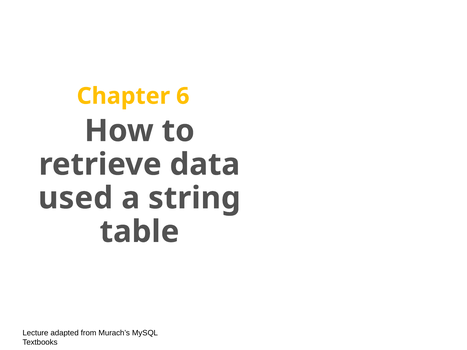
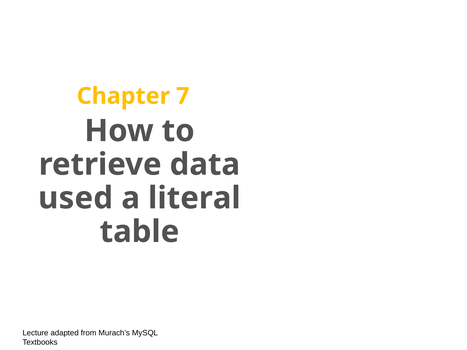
6: 6 -> 7
string: string -> literal
